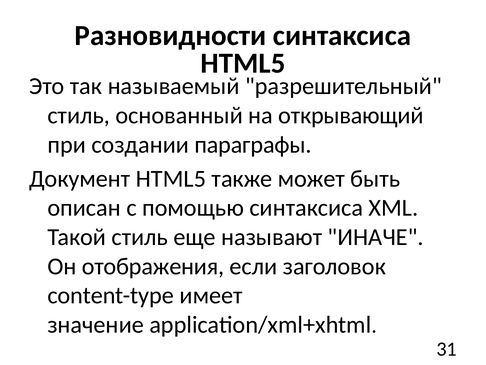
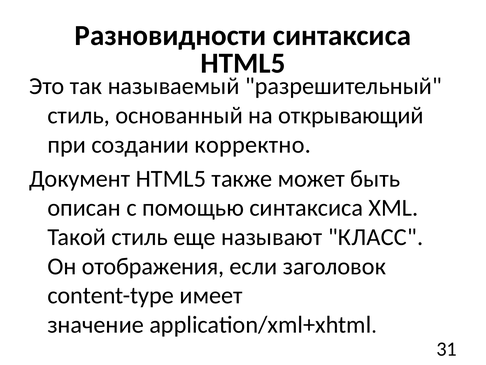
параграфы: параграфы -> корректно
ИНАЧЕ: ИНАЧЕ -> КЛАСС
